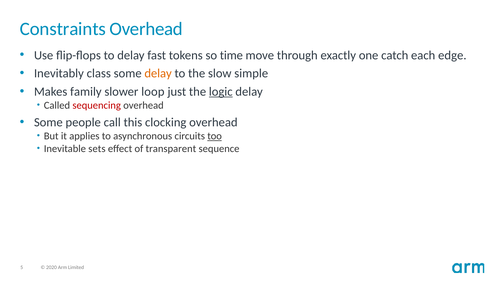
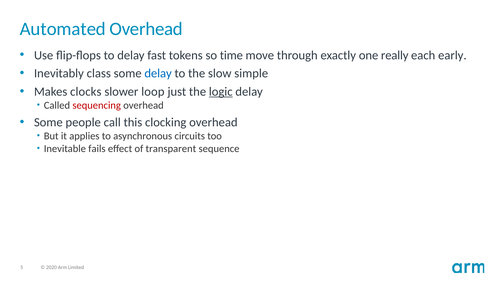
Constraints: Constraints -> Automated
catch: catch -> really
edge: edge -> early
delay at (158, 74) colour: orange -> blue
family: family -> clocks
too underline: present -> none
sets: sets -> fails
